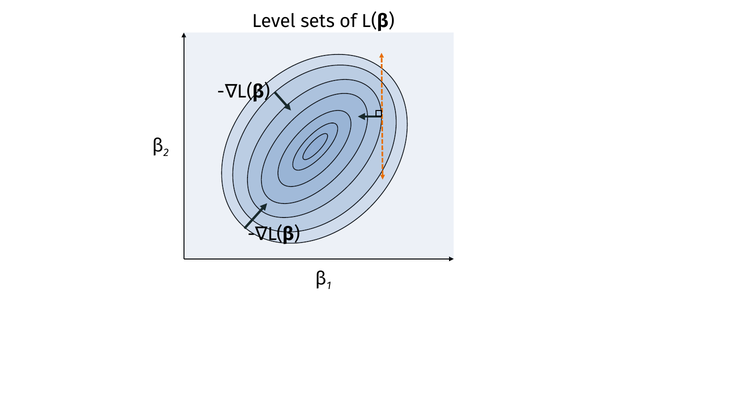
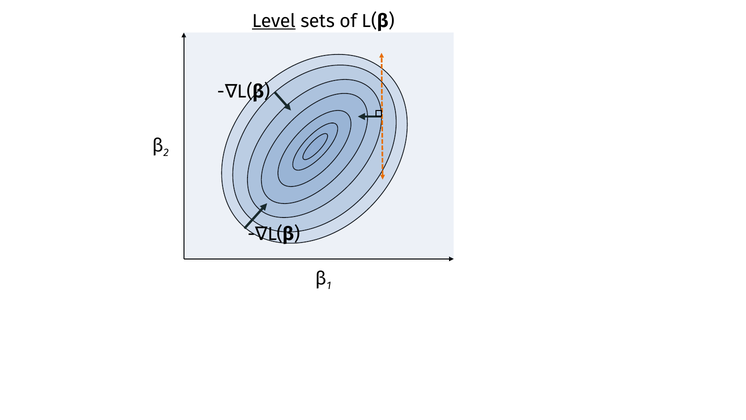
Level underline: none -> present
